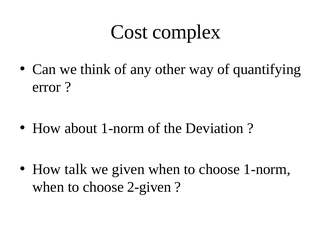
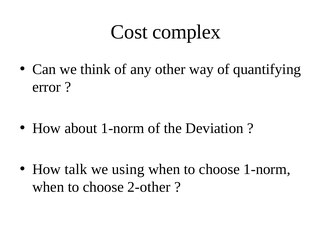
given: given -> using
2-given: 2-given -> 2-other
